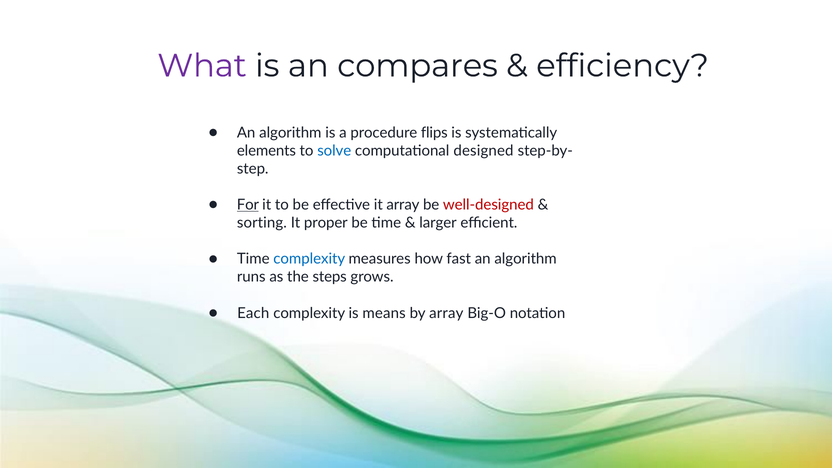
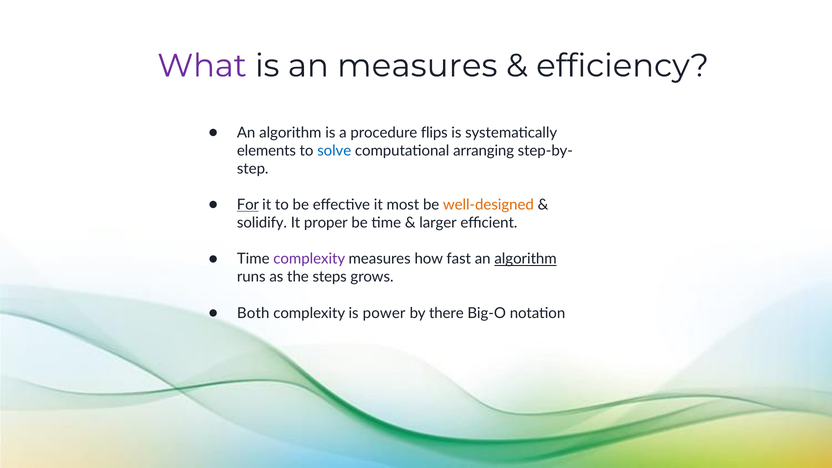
an compares: compares -> measures
designed: designed -> arranging
it array: array -> most
well-designed colour: red -> orange
sorting: sorting -> solidify
complexity at (309, 259) colour: blue -> purple
algorithm at (526, 259) underline: none -> present
Each: Each -> Both
means: means -> power
by array: array -> there
